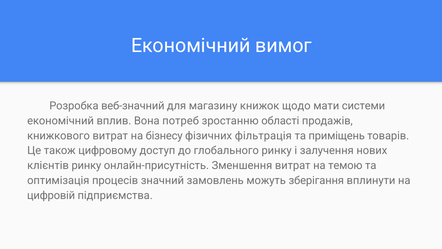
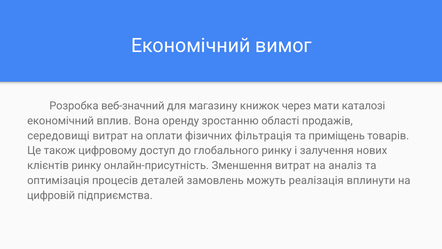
щодо: щодо -> через
системи: системи -> каталозі
потреб: потреб -> оренду
книжкового: книжкового -> середовищі
бізнесу: бізнесу -> оплати
темою: темою -> аналіз
значний: значний -> деталей
зберігання: зберігання -> реалізація
